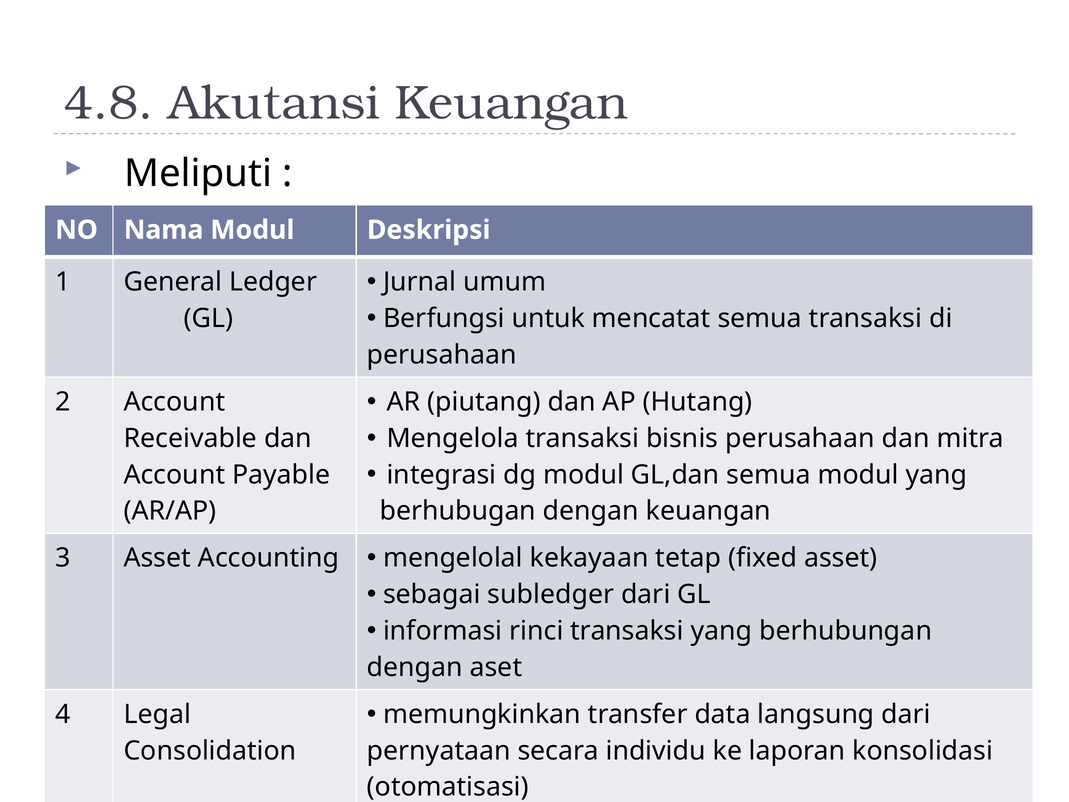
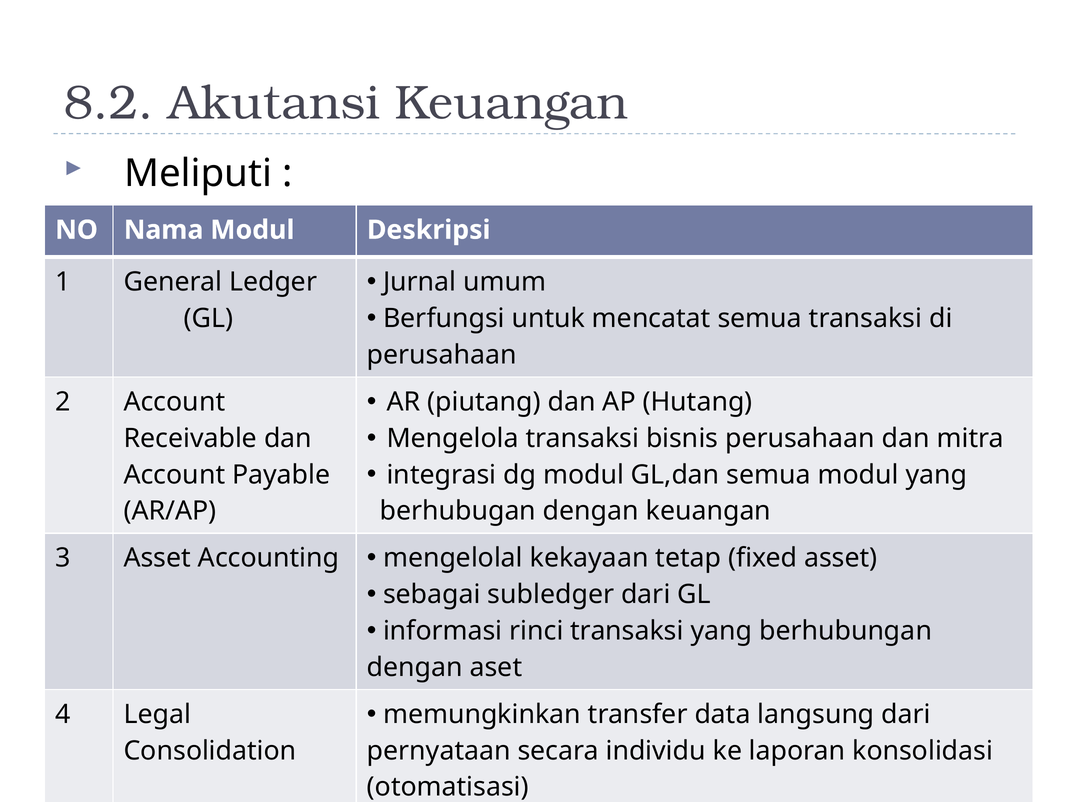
4.8: 4.8 -> 8.2
